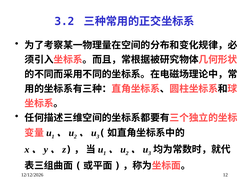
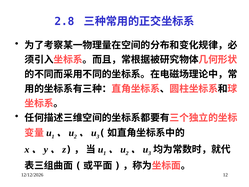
3.2: 3.2 -> 2.8
